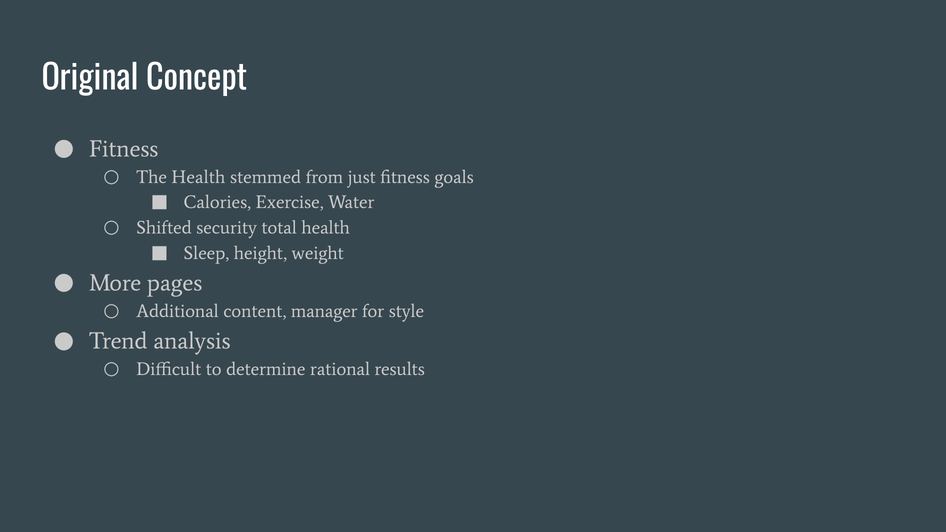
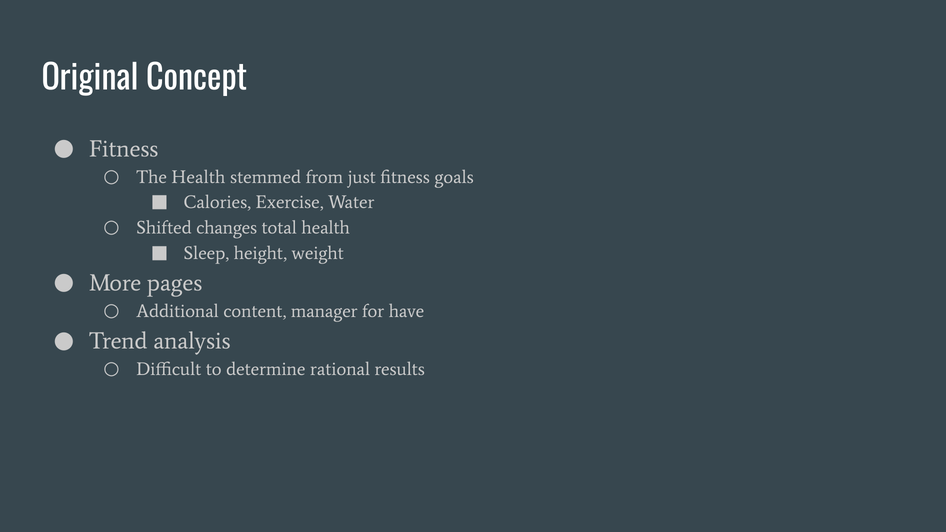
security: security -> changes
style: style -> have
